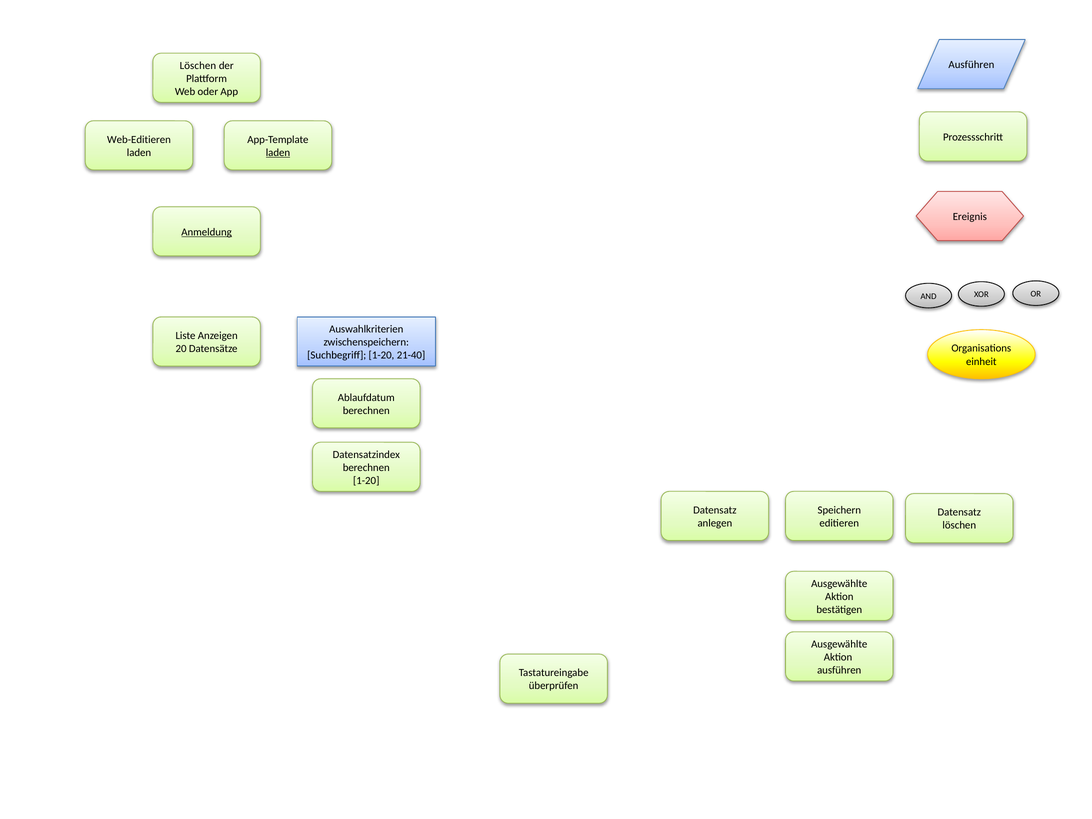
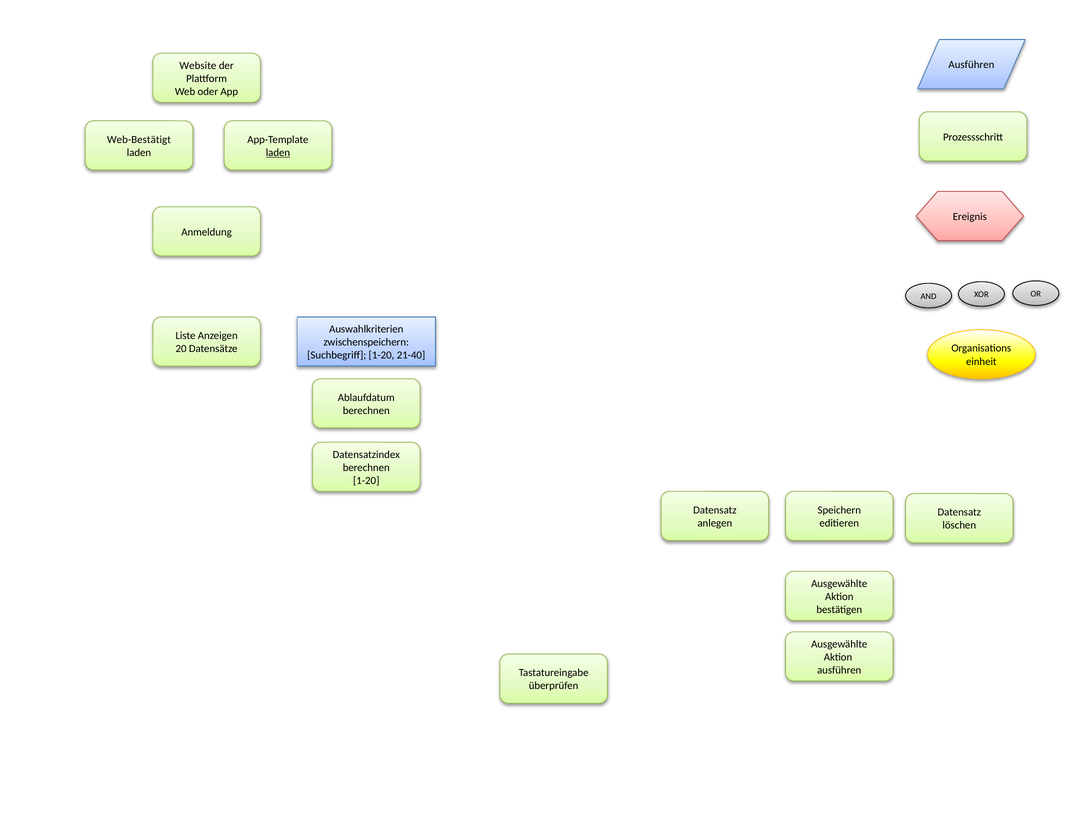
Löschen at (198, 65): Löschen -> Website
Web-Editieren: Web-Editieren -> Web-Bestätigt
Anmeldung underline: present -> none
